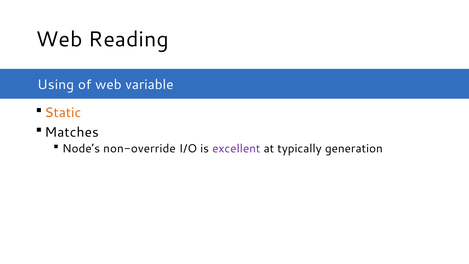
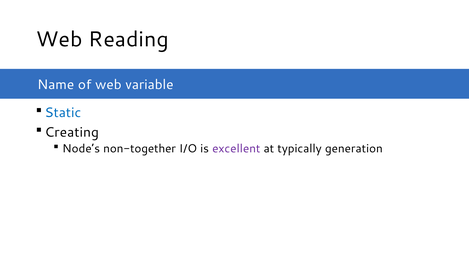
Using: Using -> Name
Static colour: orange -> blue
Matches: Matches -> Creating
non-override: non-override -> non-together
